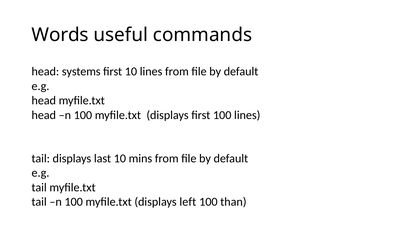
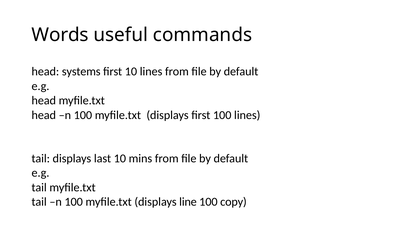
left: left -> line
than: than -> copy
